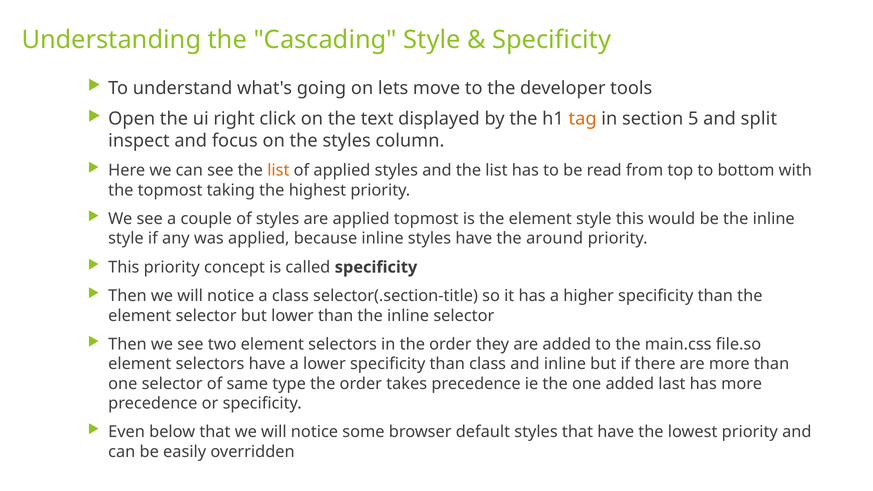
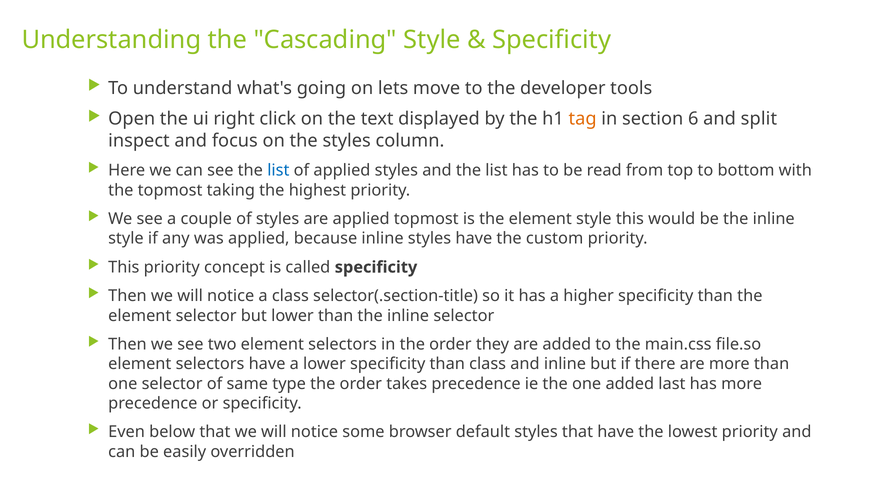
5: 5 -> 6
list at (278, 171) colour: orange -> blue
around: around -> custom
